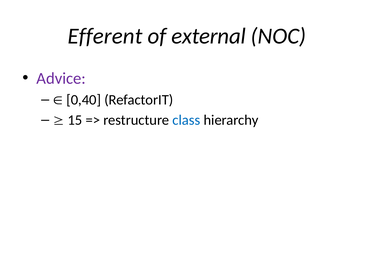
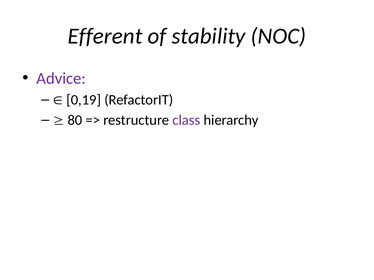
external: external -> stability
0,40: 0,40 -> 0,19
15: 15 -> 80
class colour: blue -> purple
